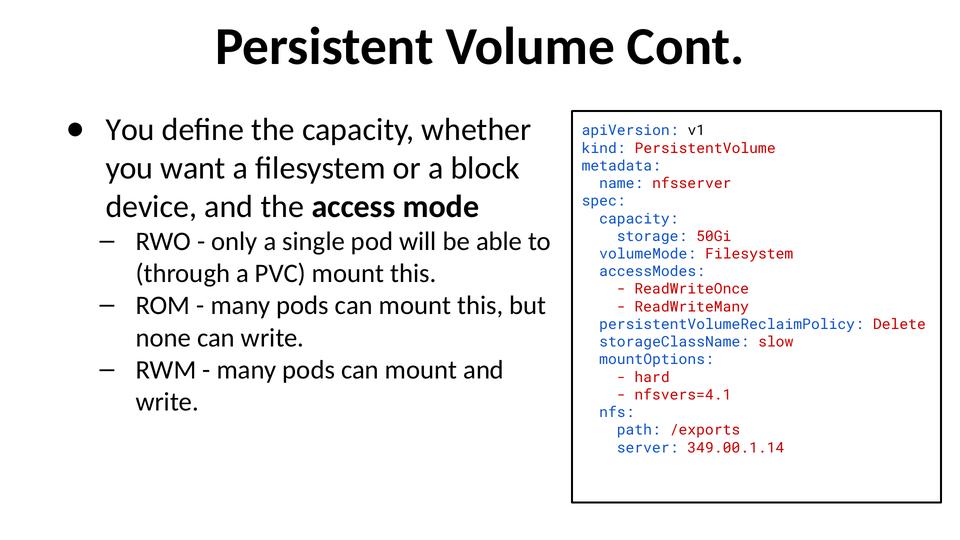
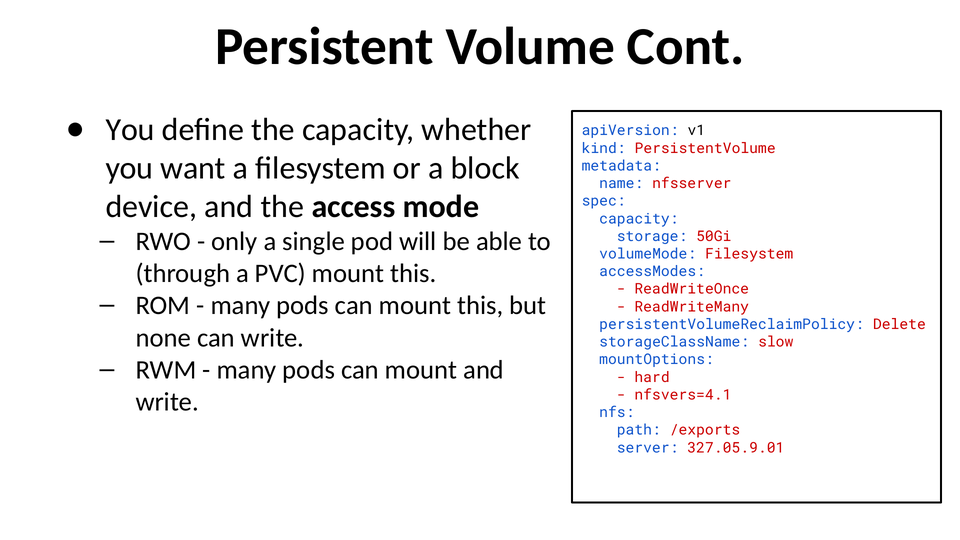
349.00.1.14: 349.00.1.14 -> 327.05.9.01
